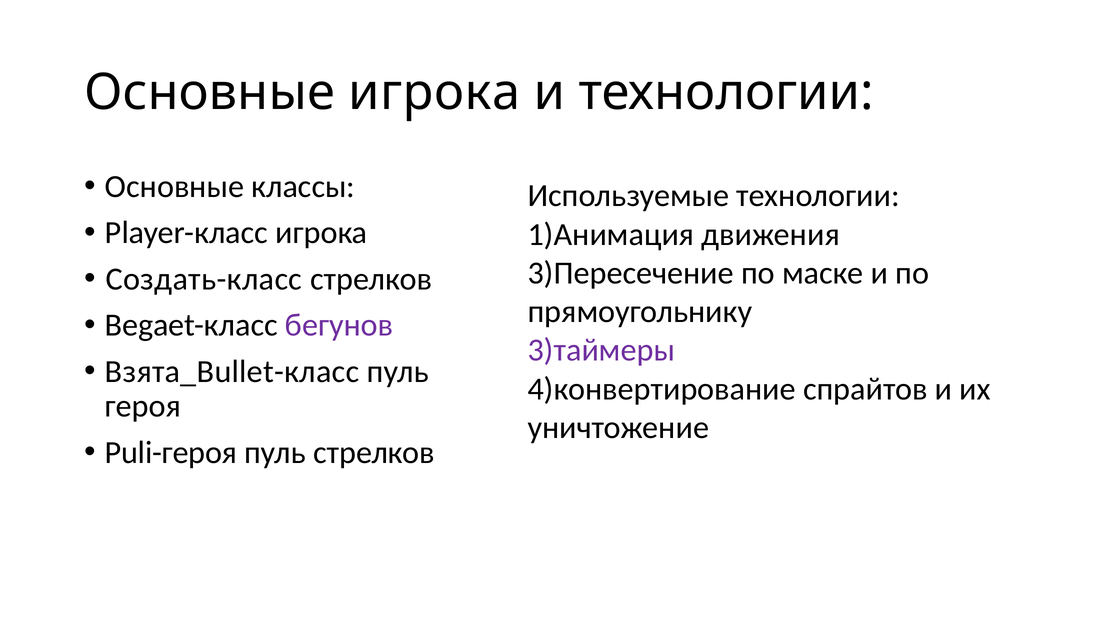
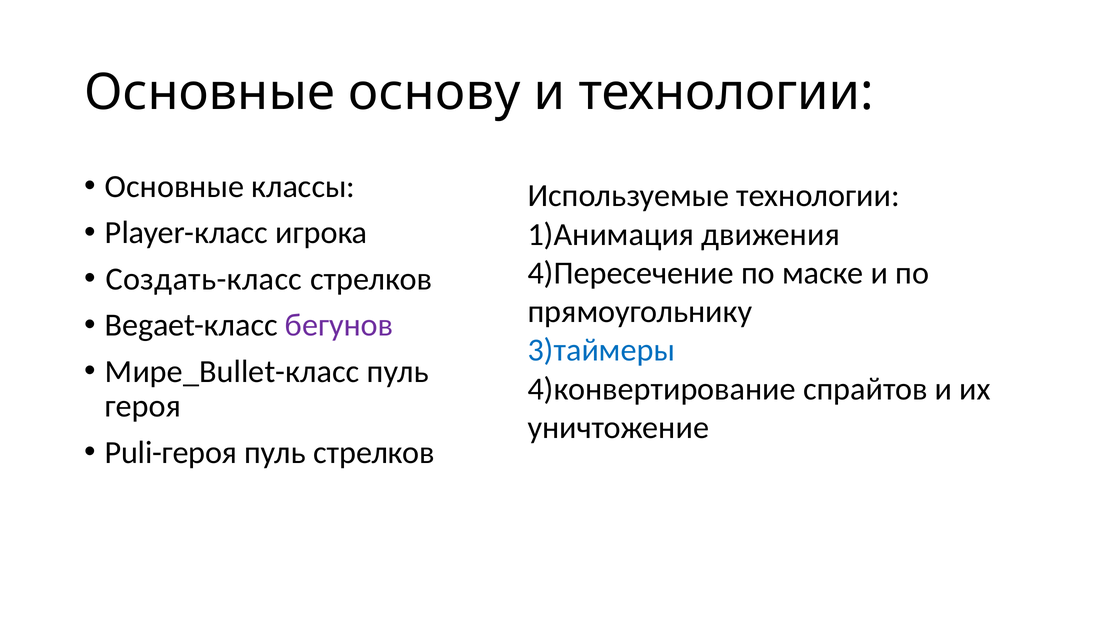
Основные игрока: игрока -> основу
3)Пересечение: 3)Пересечение -> 4)Пересечение
3)таймеры colour: purple -> blue
Взята_Bullet-класс: Взята_Bullet-класс -> Мире_Bullet-класс
